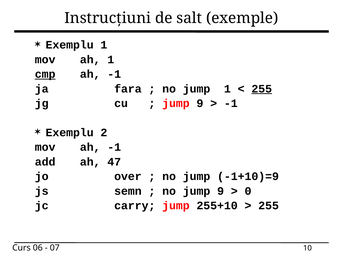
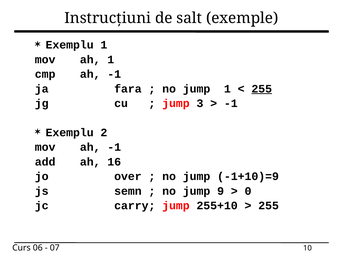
cmp underline: present -> none
9 at (200, 103): 9 -> 3
47: 47 -> 16
